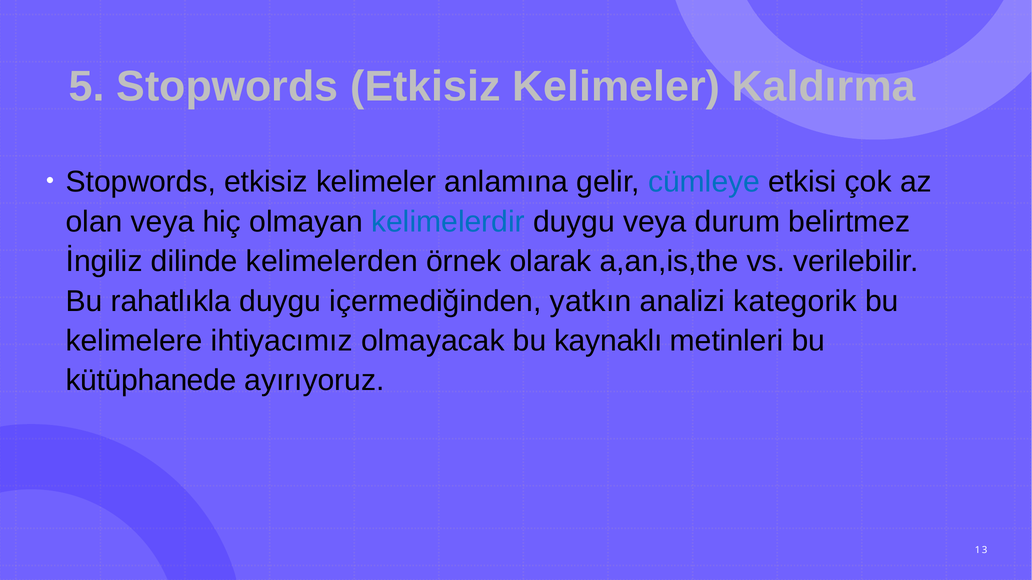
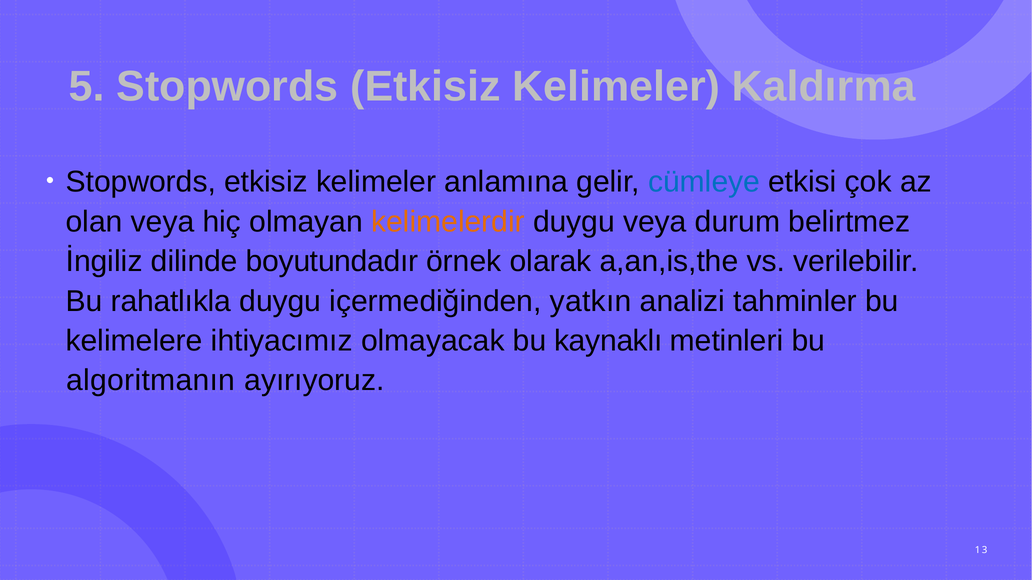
kelimelerdir colour: blue -> orange
kelimelerden: kelimelerden -> boyutundadır
kategorik: kategorik -> tahminler
kütüphanede: kütüphanede -> algoritmanın
